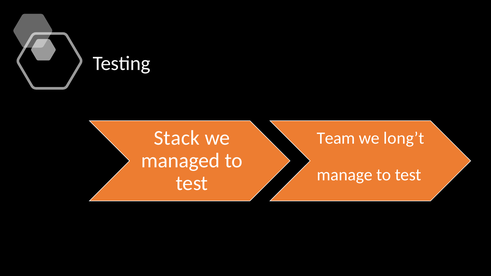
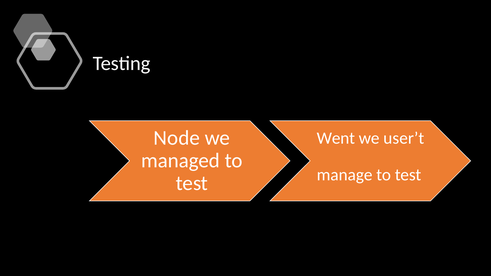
Stack: Stack -> Node
Team: Team -> Went
long’t: long’t -> user’t
